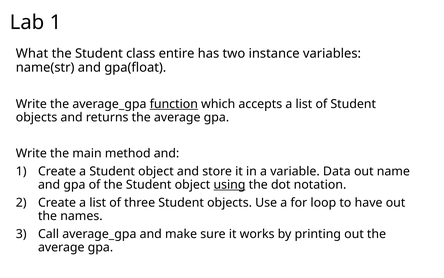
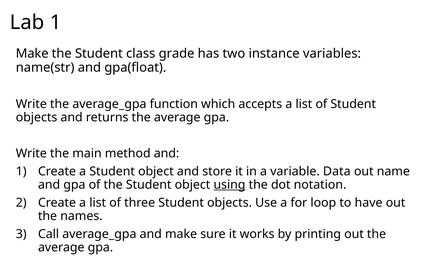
What at (32, 54): What -> Make
entire: entire -> grade
function underline: present -> none
